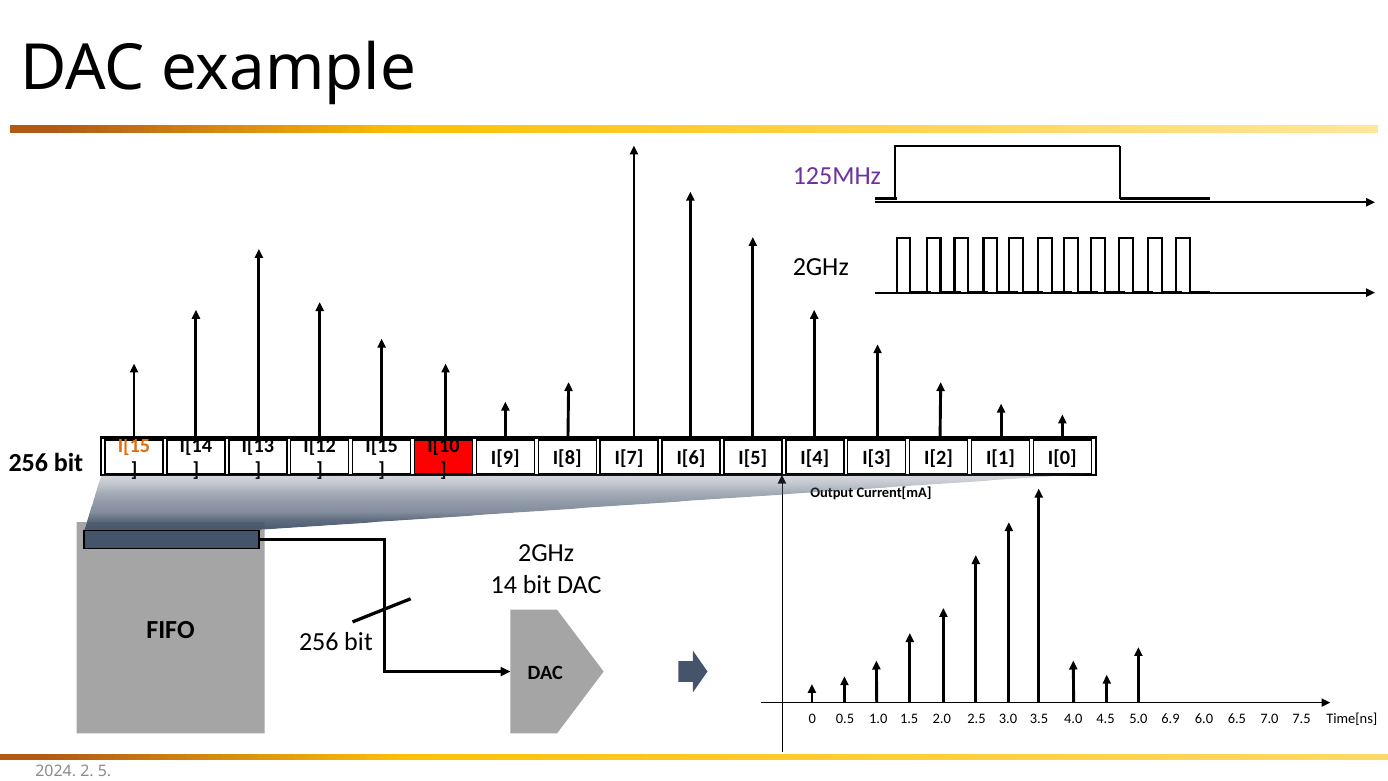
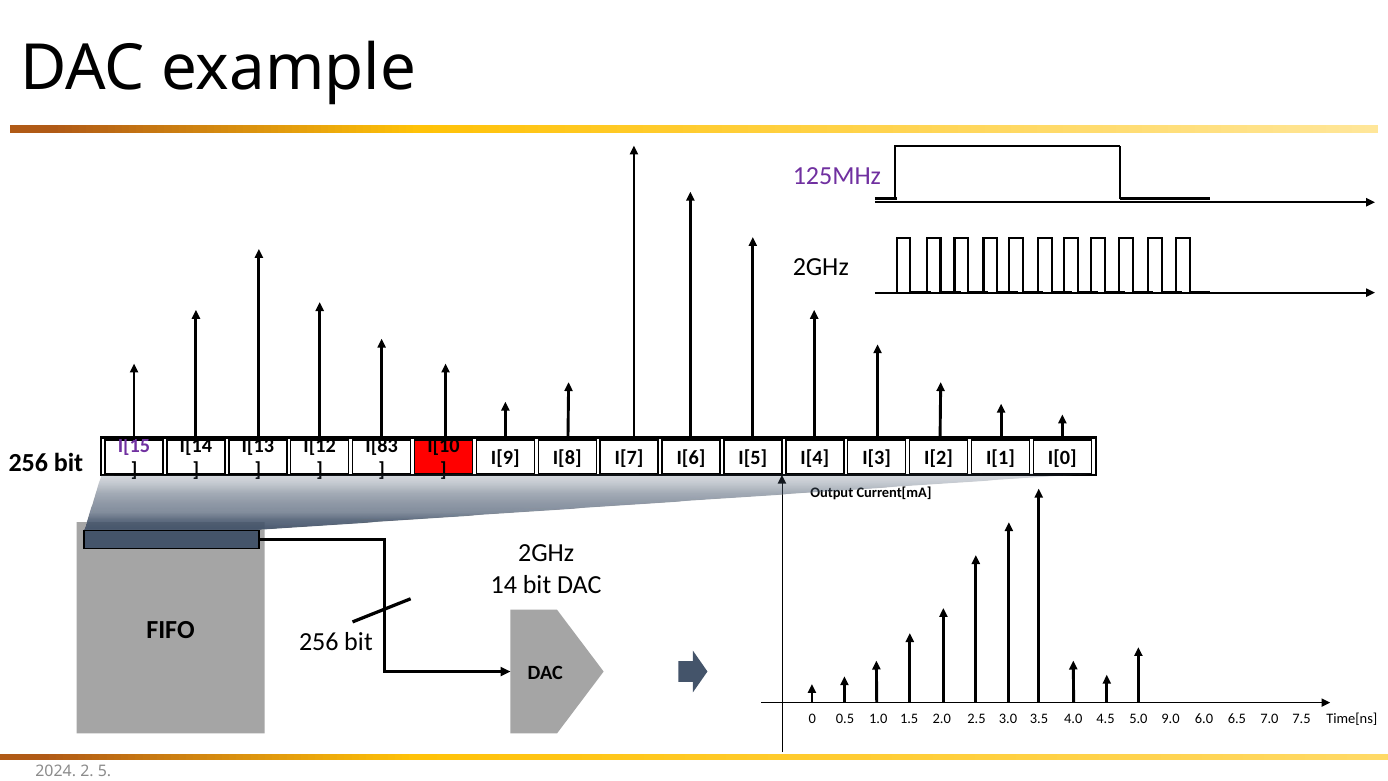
I[15 at (134, 446) colour: orange -> purple
I[15 at (382, 446): I[15 -> I[83
6.9: 6.9 -> 9.0
